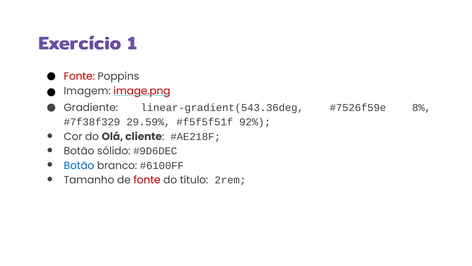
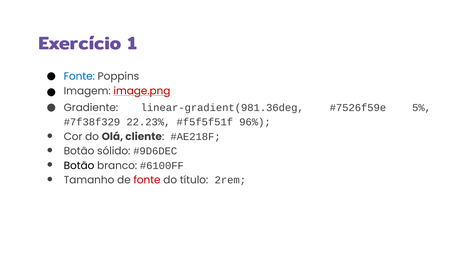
Fonte at (79, 76) colour: red -> blue
linear-gradient(543.36deg: linear-gradient(543.36deg -> linear-gradient(981.36deg
8%: 8% -> 5%
29.59%: 29.59% -> 22.23%
92%: 92% -> 96%
Botão at (79, 165) colour: blue -> black
